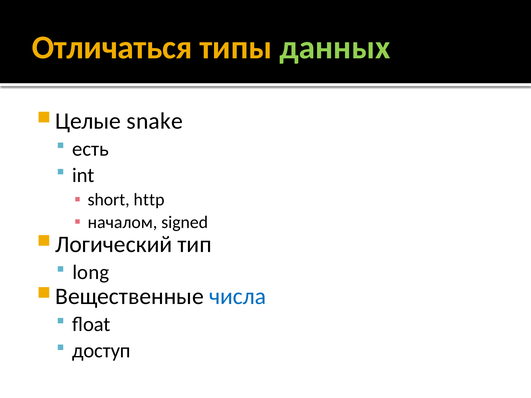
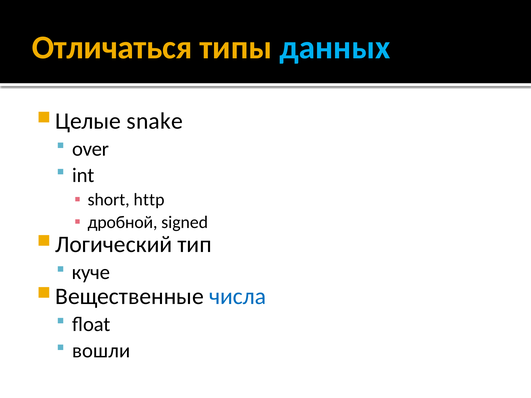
данных colour: light green -> light blue
есть: есть -> over
началом: началом -> дробной
long: long -> куче
доступ: доступ -> вошли
